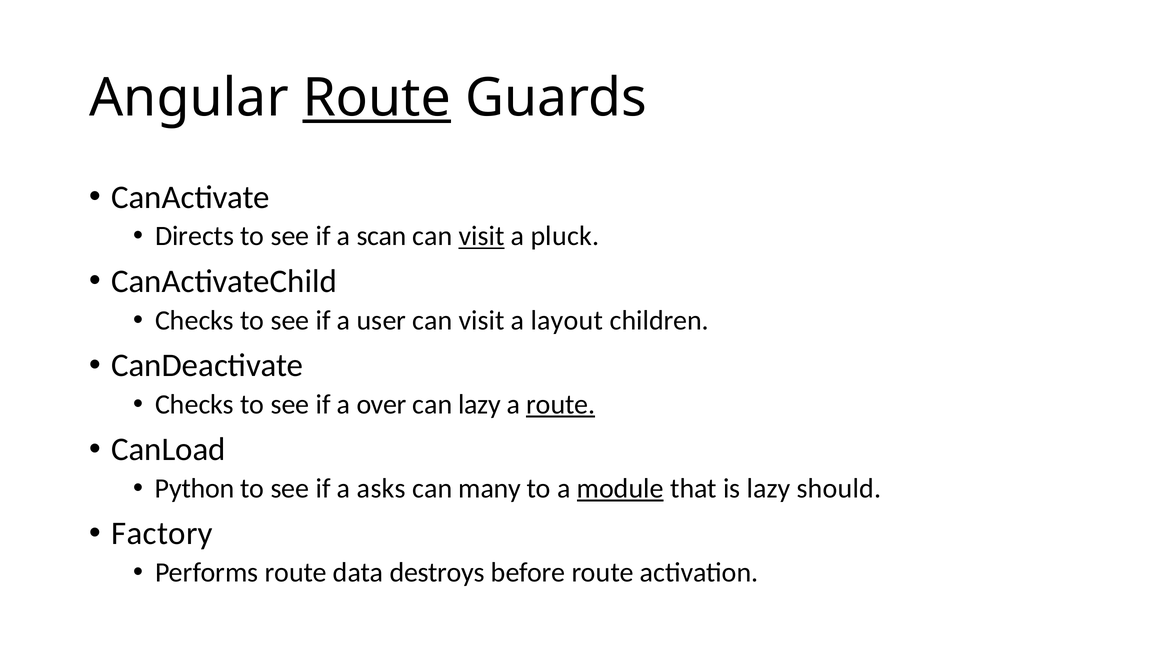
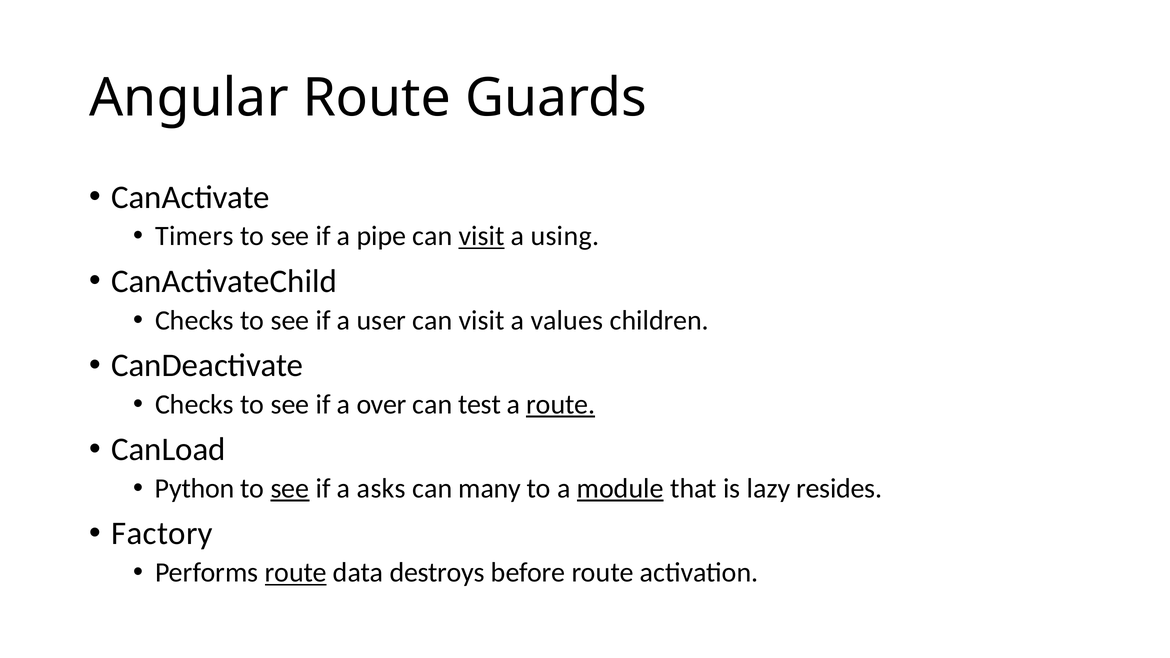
Route at (377, 98) underline: present -> none
Directs: Directs -> Timers
scan: scan -> pipe
pluck: pluck -> using
layout: layout -> values
can lazy: lazy -> test
see at (290, 489) underline: none -> present
should: should -> resides
route at (296, 573) underline: none -> present
